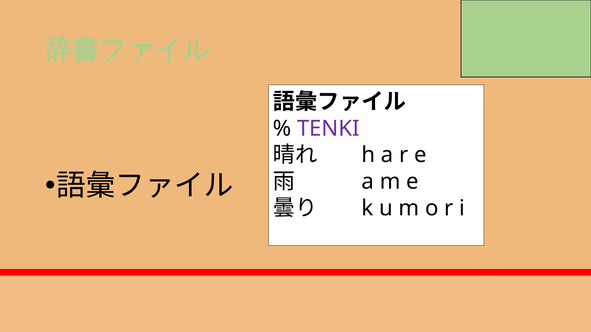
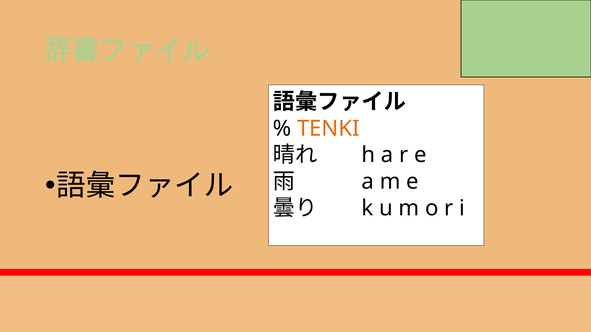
TENKI colour: purple -> orange
